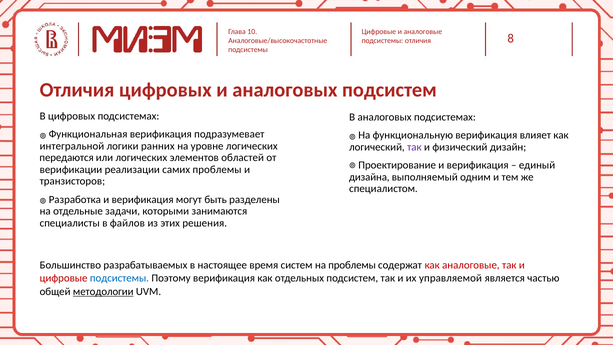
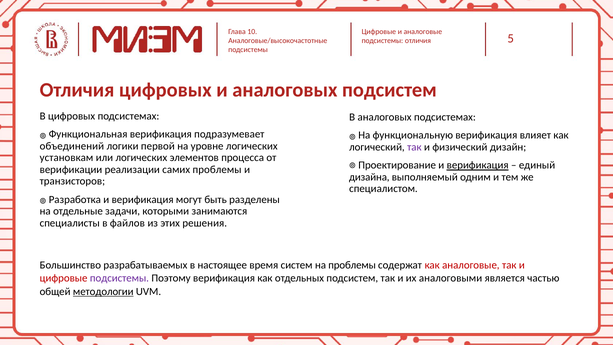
8: 8 -> 5
интегральной: интегральной -> объединений
ранних: ранних -> первой
передаются: передаются -> установкам
областей: областей -> процесса
верификация at (478, 165) underline: none -> present
подсистемы at (119, 278) colour: blue -> purple
управляемой: управляемой -> аналоговыми
